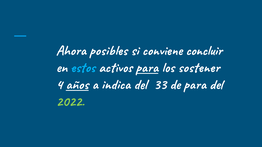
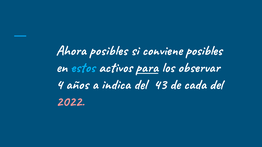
conviene concluir: concluir -> posibles
sostener: sostener -> observar
años underline: present -> none
33: 33 -> 43
de para: para -> cada
2022 colour: light green -> pink
